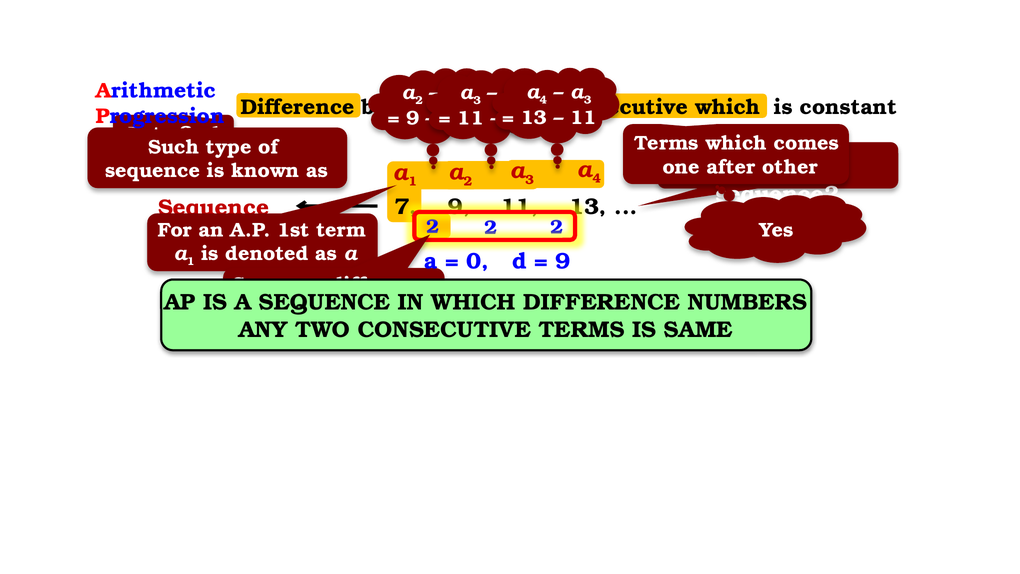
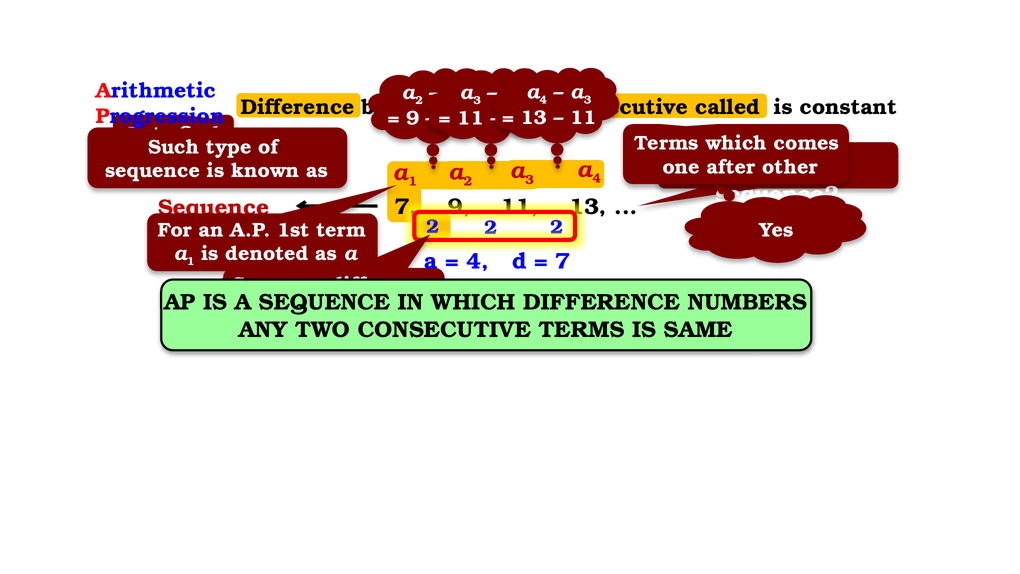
which at (728, 107): which -> called
0 at (478, 261): 0 -> 4
9 at (563, 261): 9 -> 7
